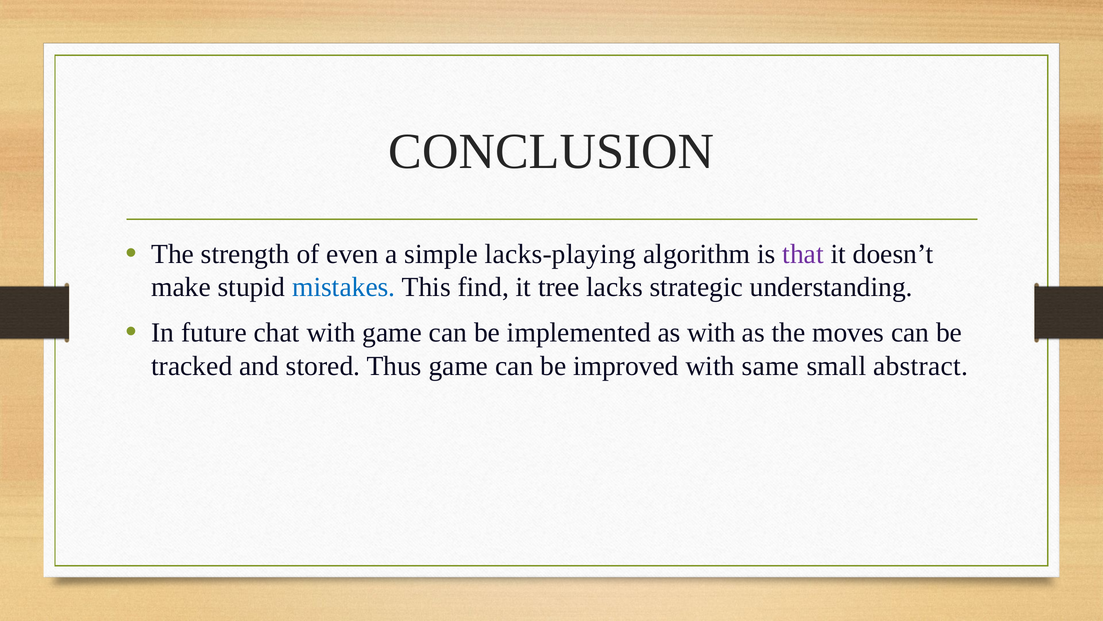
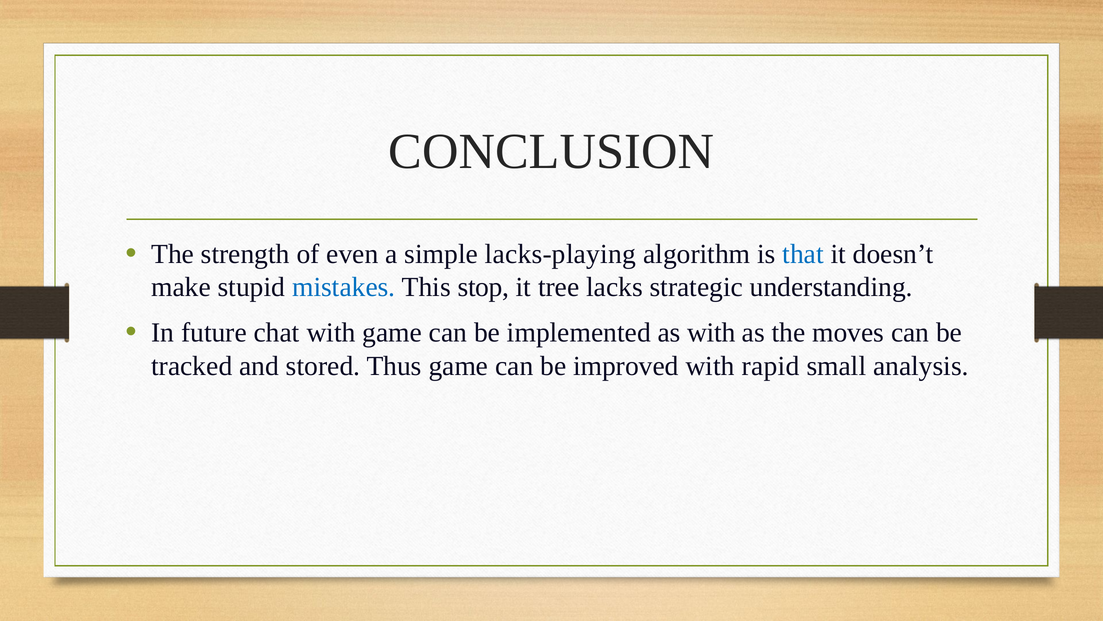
that colour: purple -> blue
find: find -> stop
same: same -> rapid
abstract: abstract -> analysis
